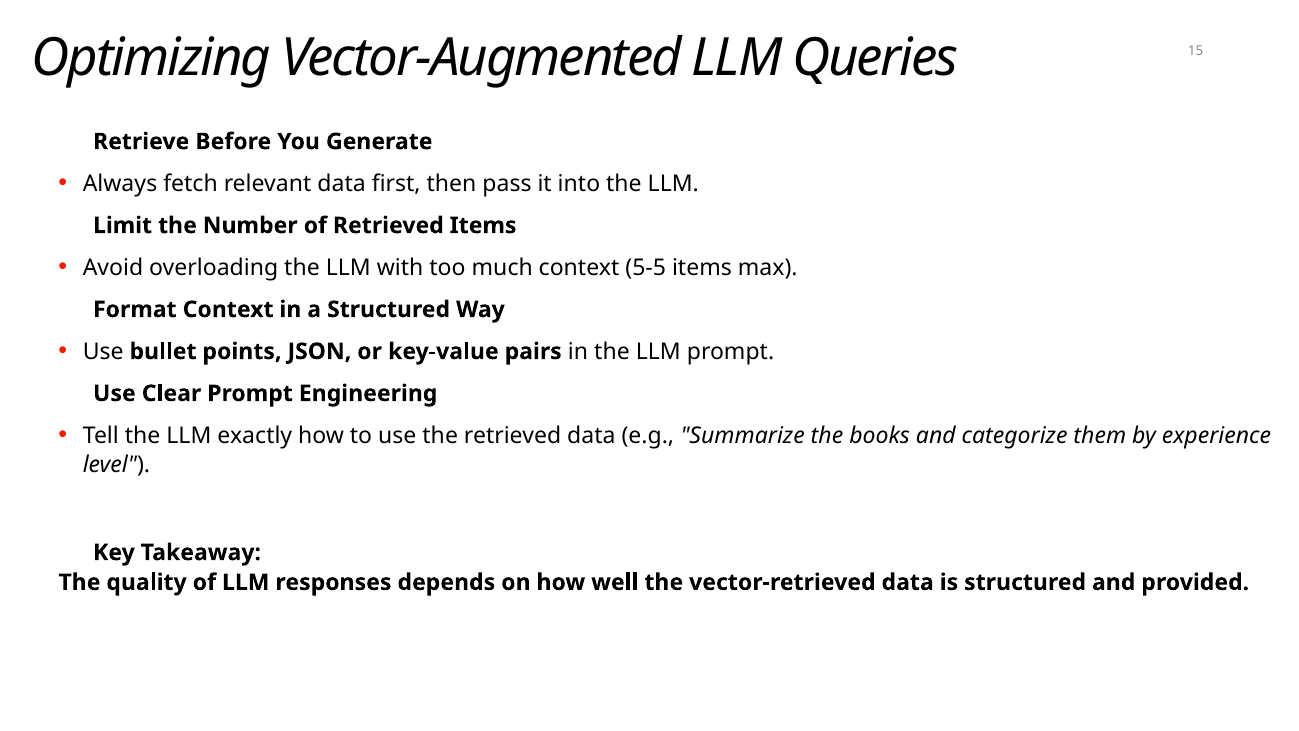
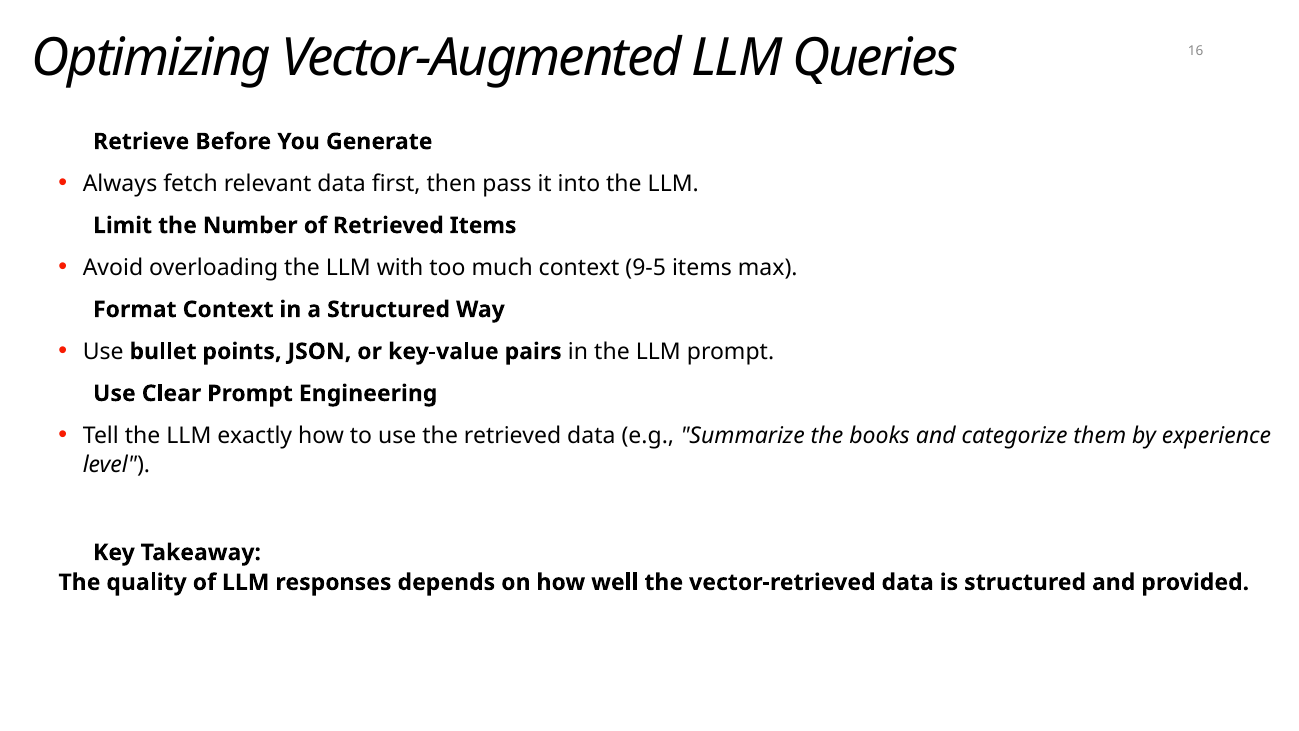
15: 15 -> 16
5-5: 5-5 -> 9-5
